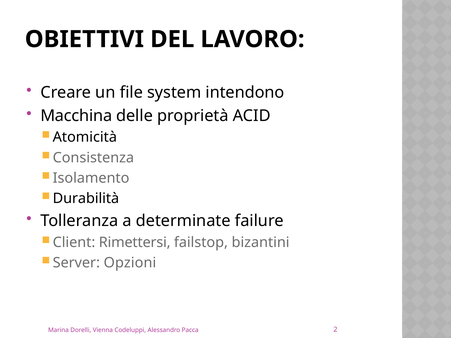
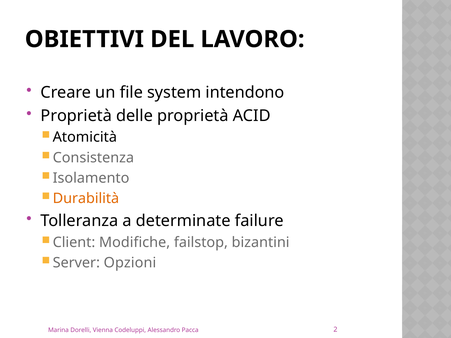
Macchina at (76, 116): Macchina -> Proprietà
Durabilità colour: black -> orange
Rimettersi: Rimettersi -> Modifiche
